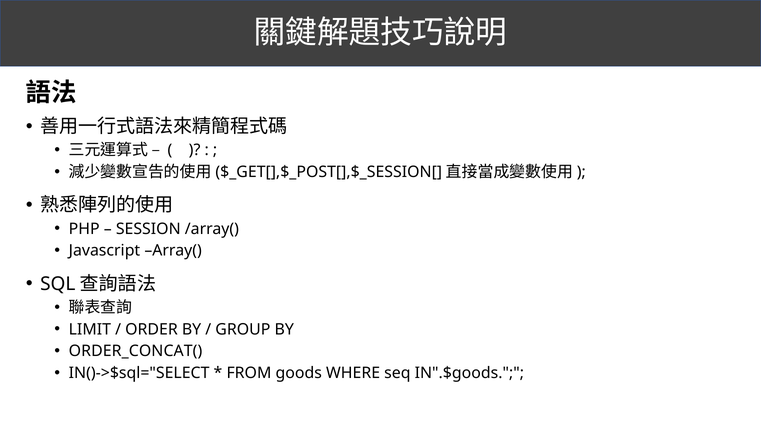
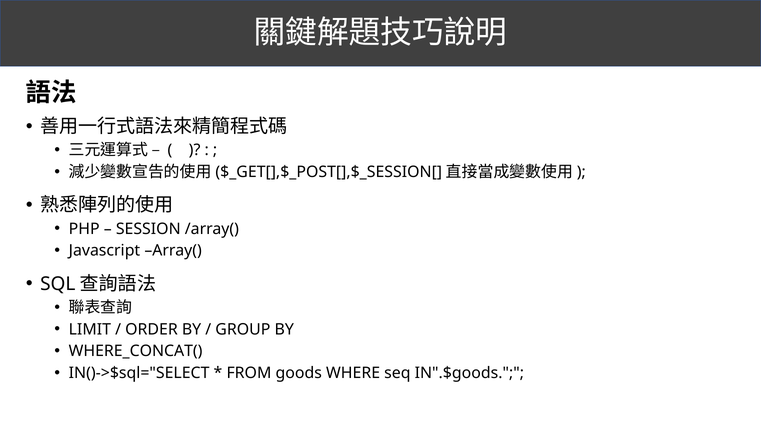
ORDER_CONCAT(: ORDER_CONCAT( -> WHERE_CONCAT(
